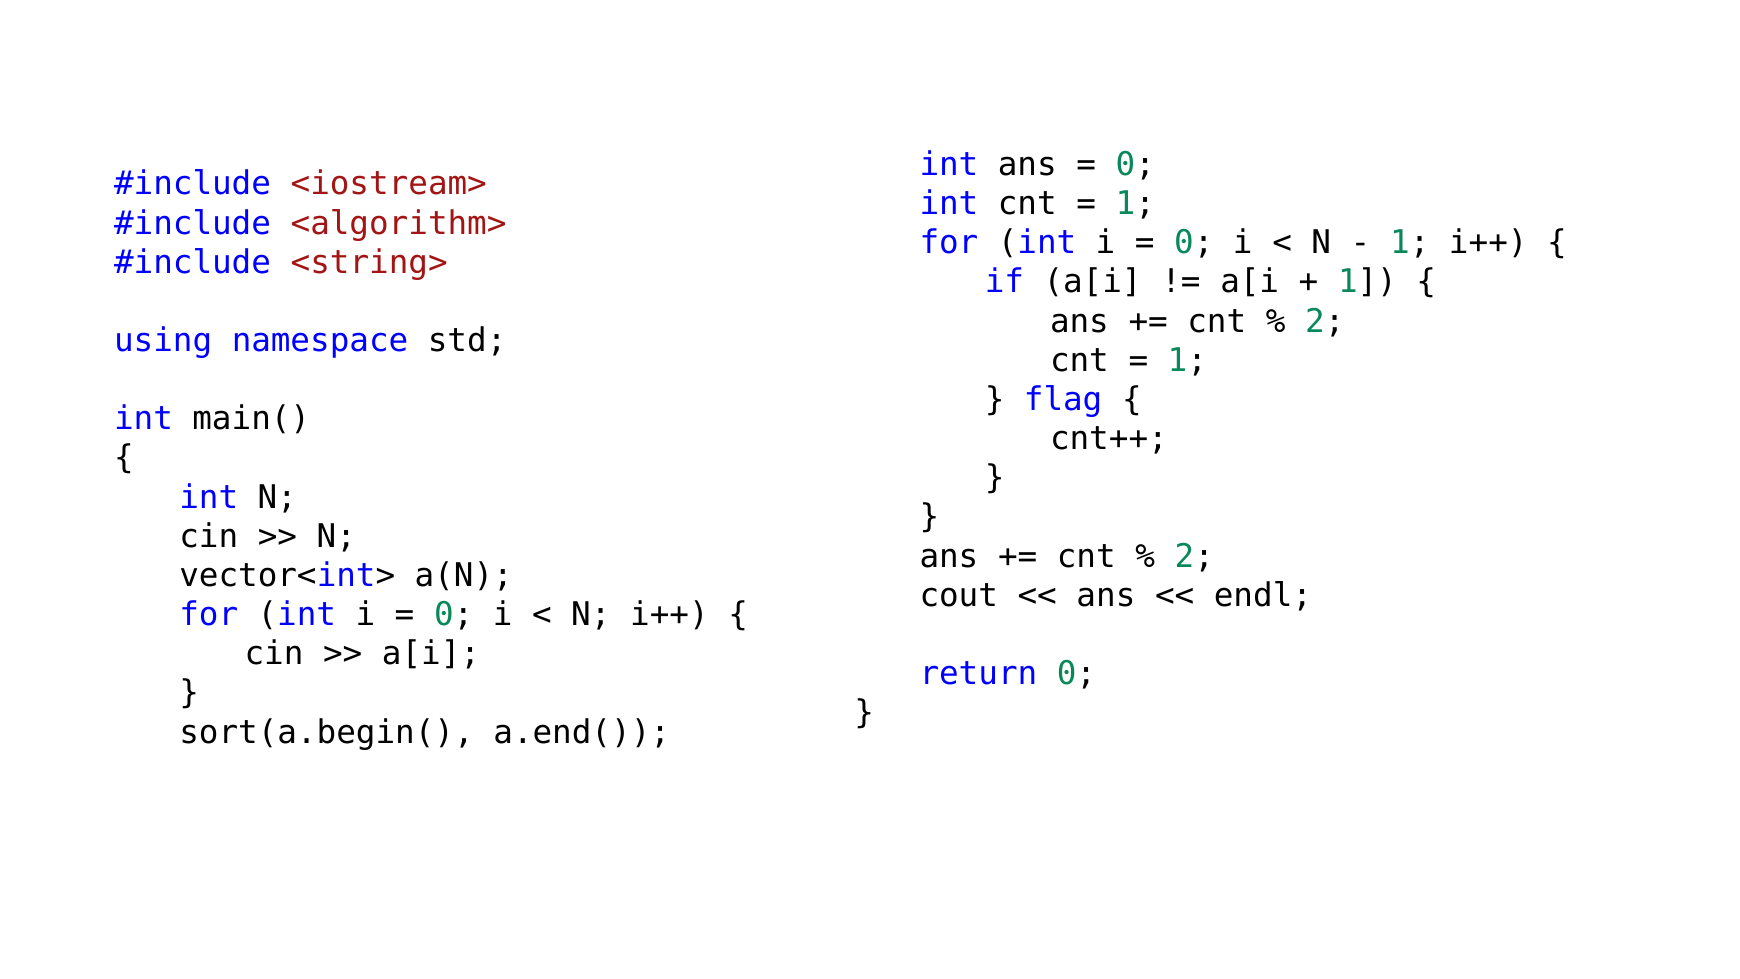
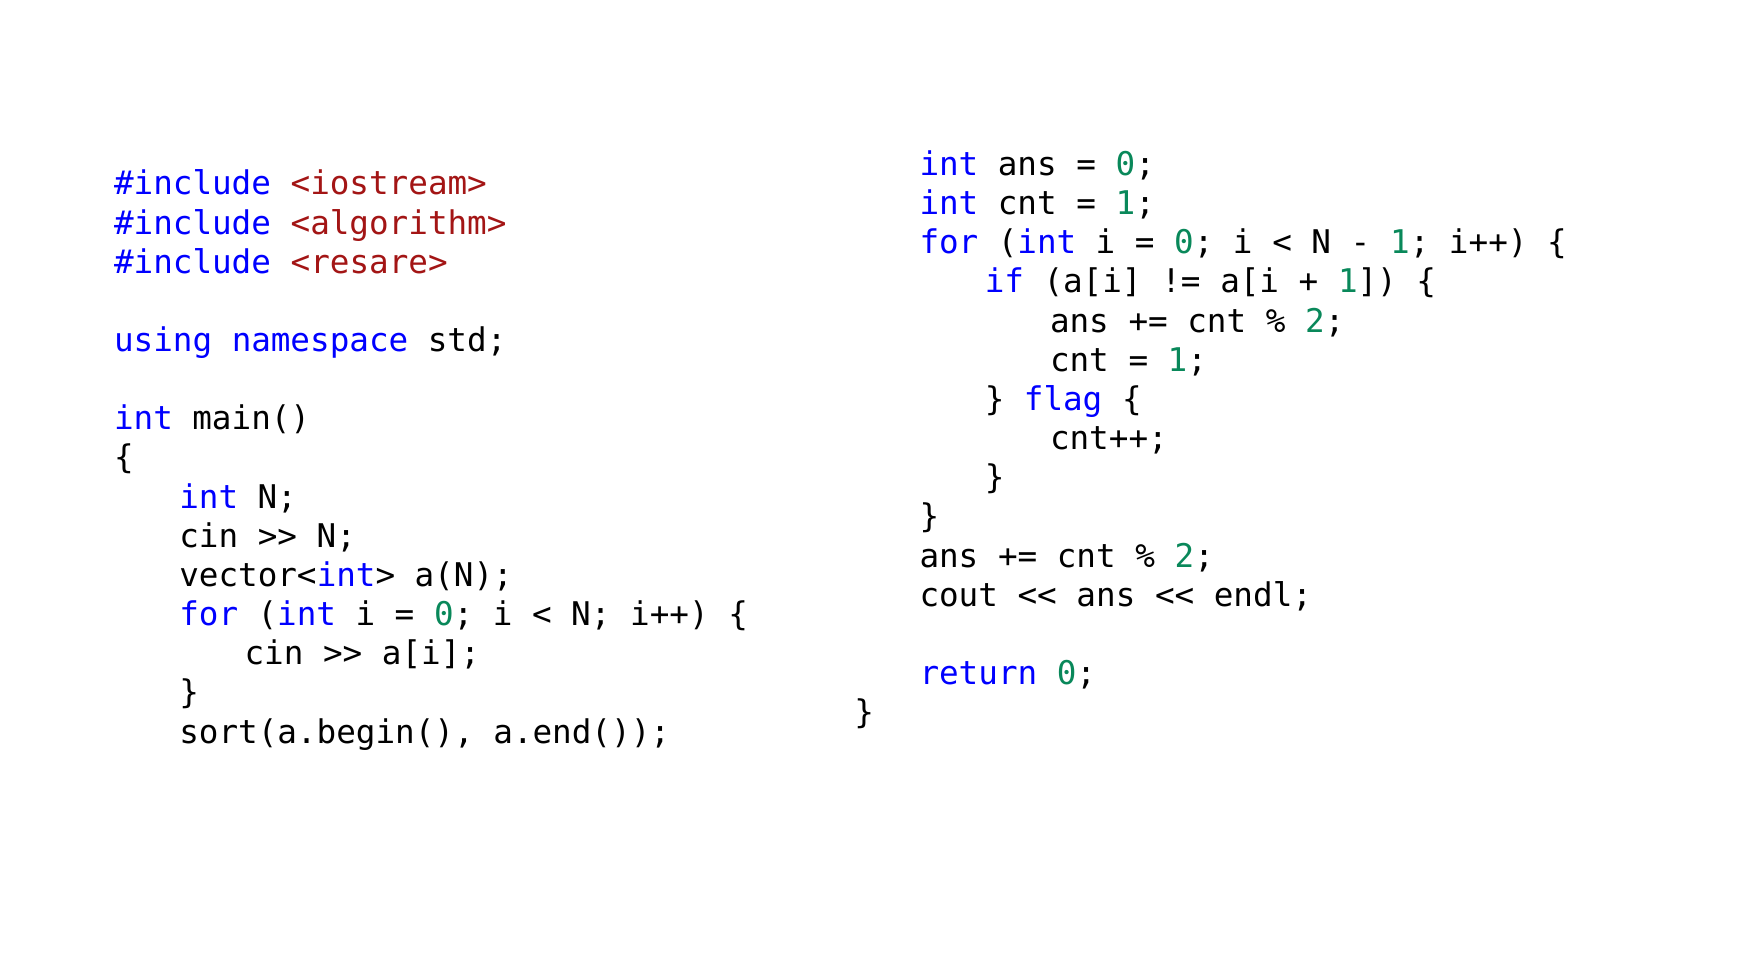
<string>: <string> -> <resare>
